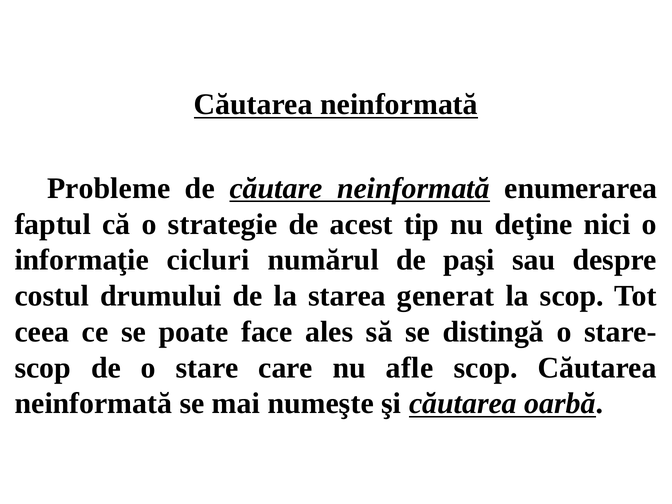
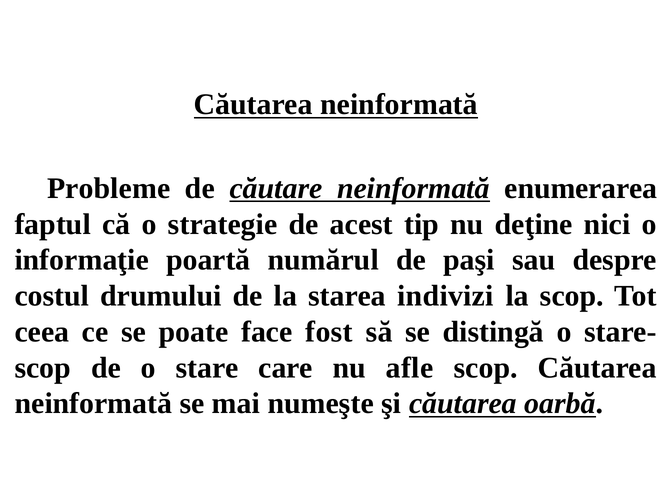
cicluri: cicluri -> poartă
generat: generat -> indivizi
ales: ales -> fost
